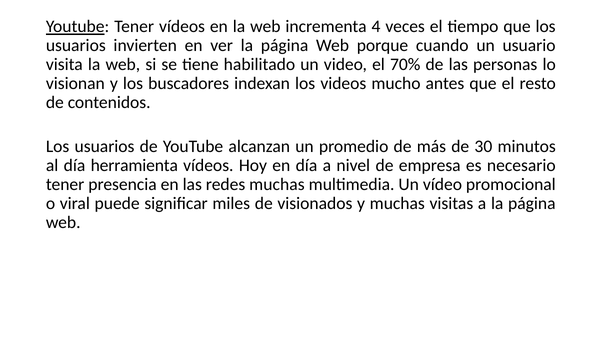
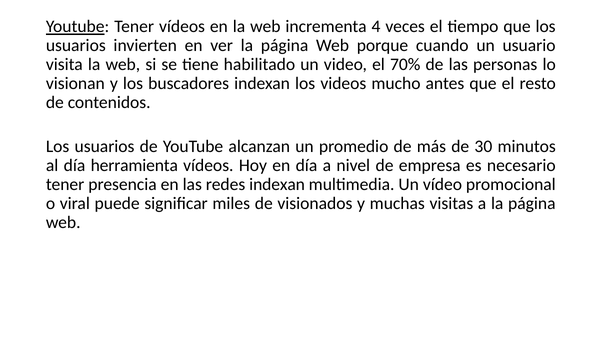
redes muchas: muchas -> indexan
